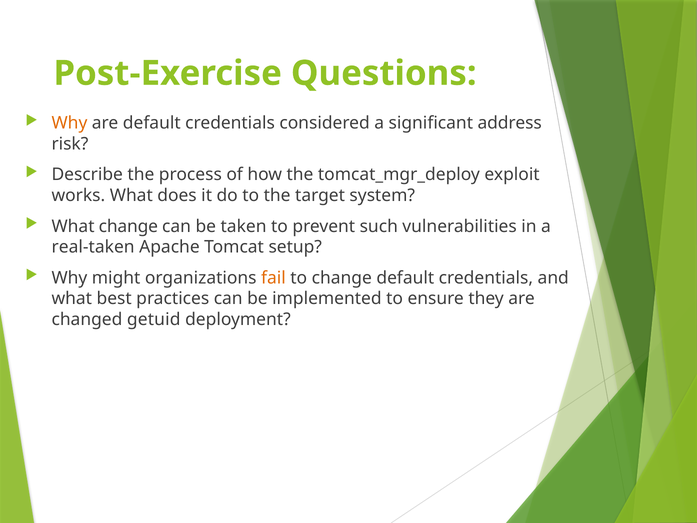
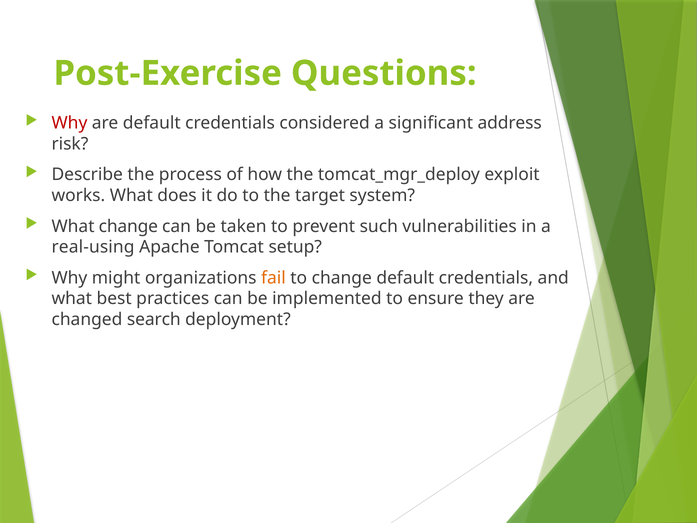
Why at (69, 123) colour: orange -> red
real-taken: real-taken -> real-using
getuid: getuid -> search
